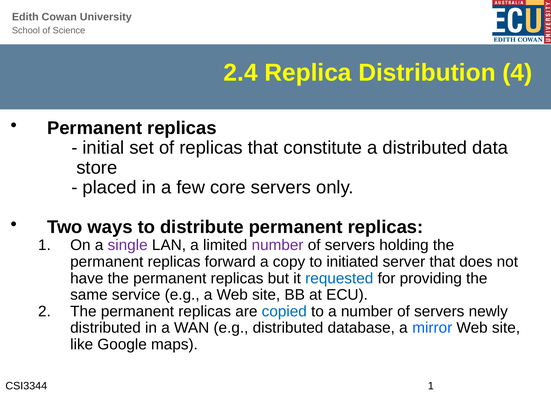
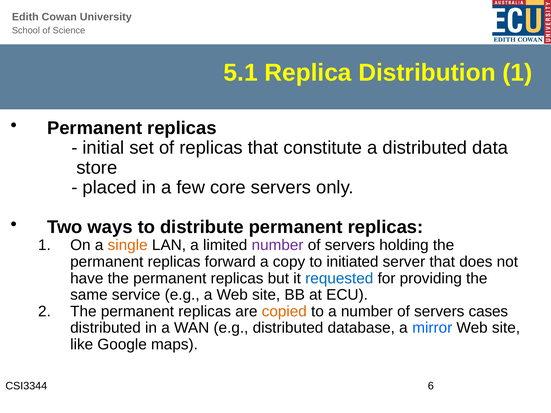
2.4: 2.4 -> 5.1
Distribution 4: 4 -> 1
single colour: purple -> orange
copied colour: blue -> orange
newly: newly -> cases
CSI3344 1: 1 -> 6
